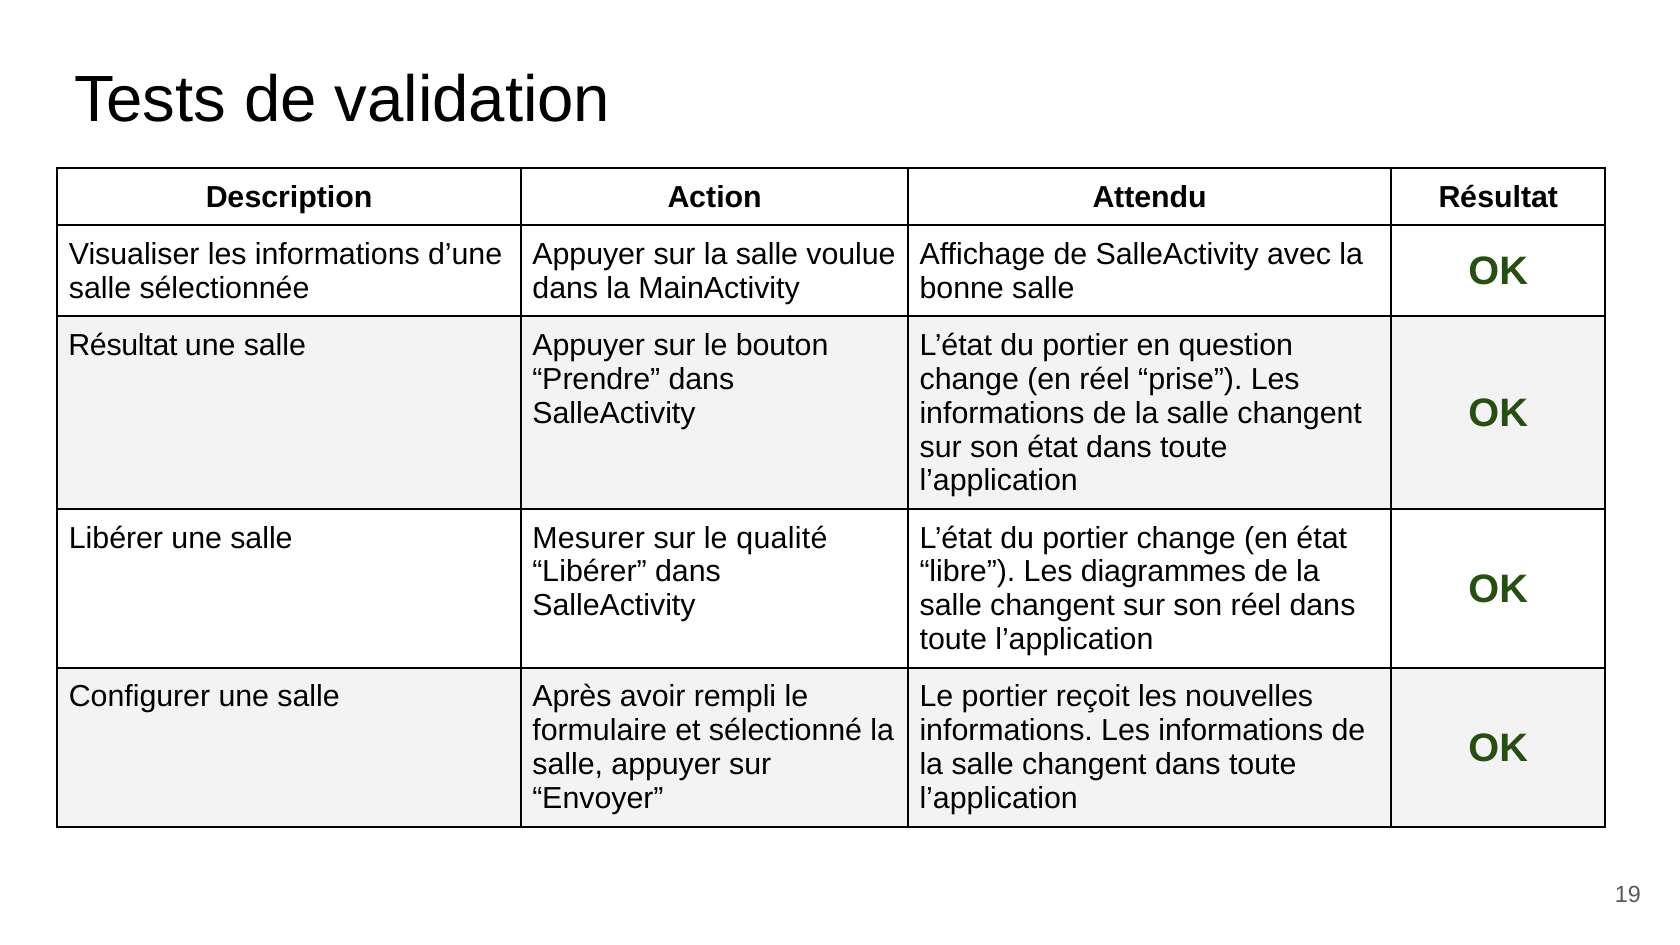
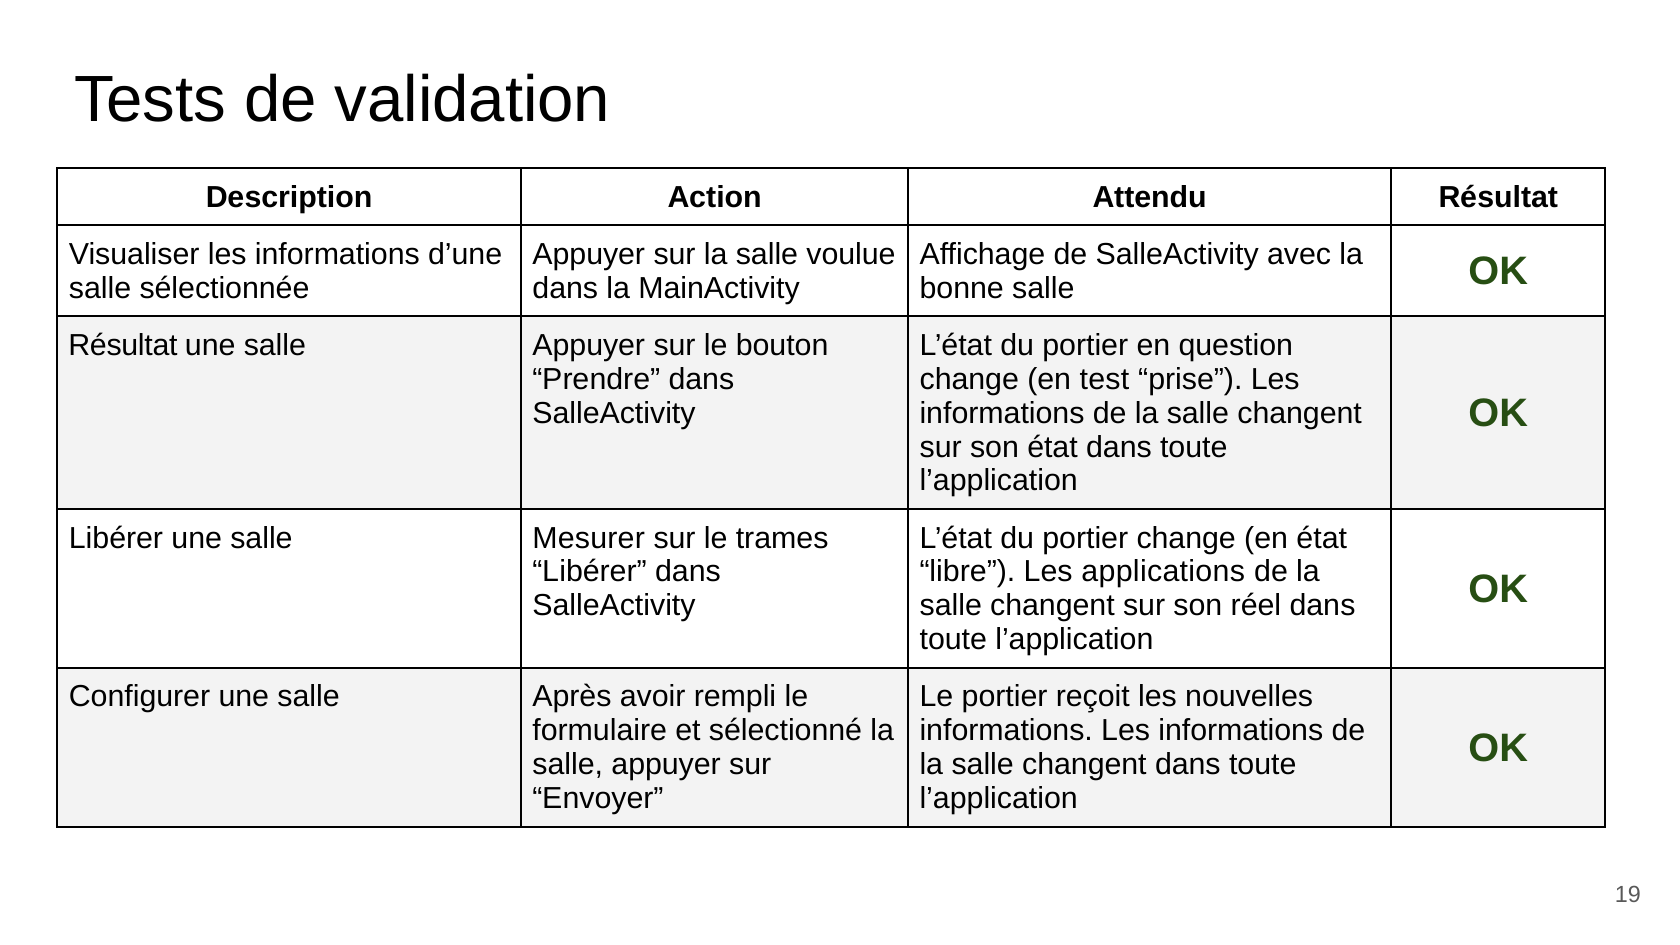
en réel: réel -> test
qualité: qualité -> trames
diagrammes: diagrammes -> applications
